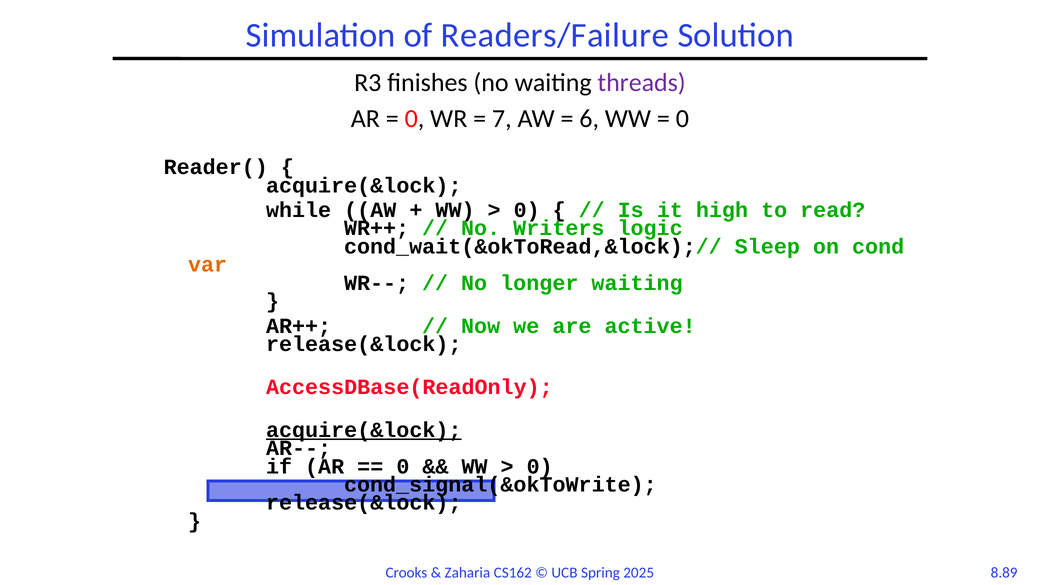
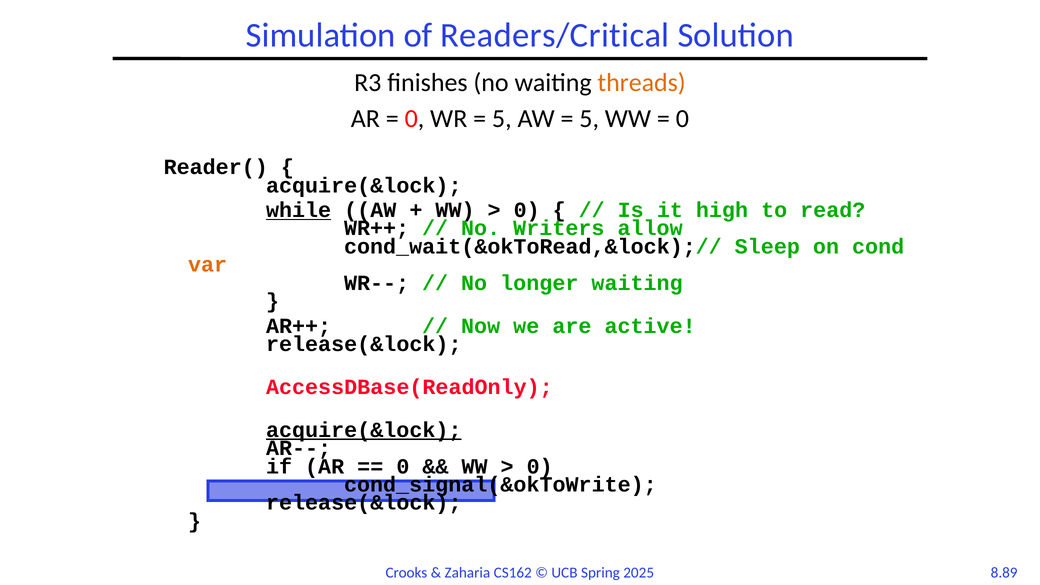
Readers/Failure: Readers/Failure -> Readers/Critical
threads colour: purple -> orange
7 at (502, 119): 7 -> 5
6 at (589, 119): 6 -> 5
while underline: none -> present
logic: logic -> allow
